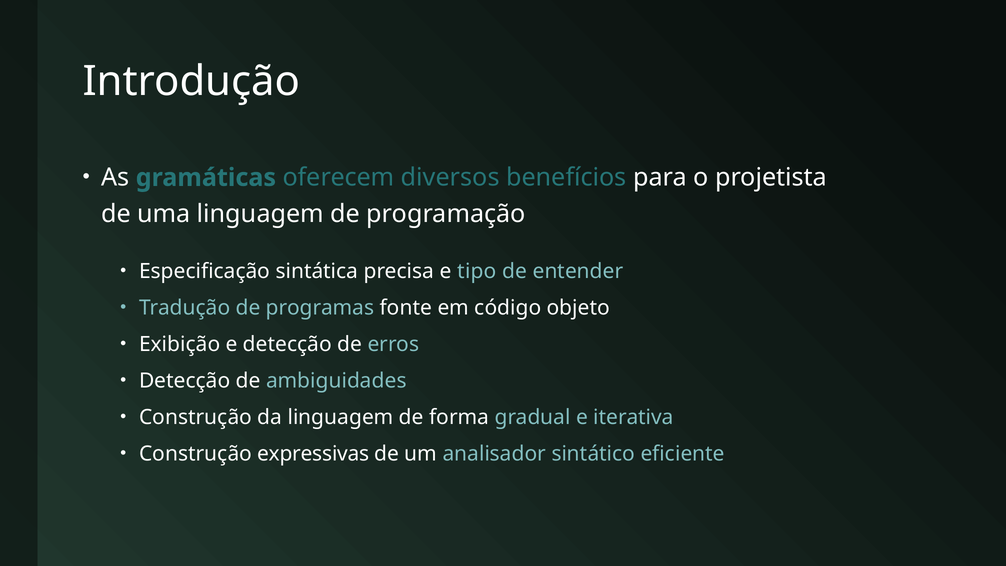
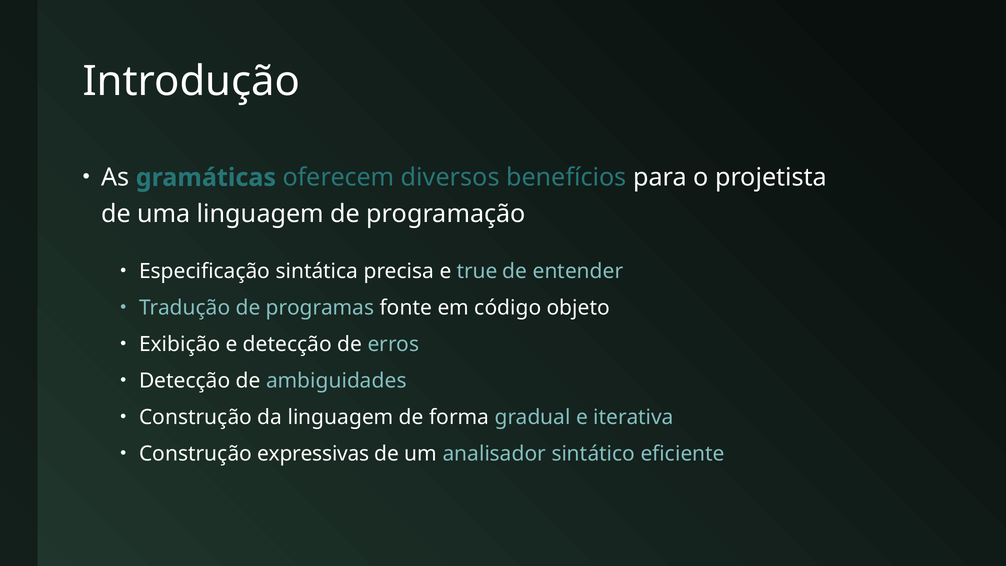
tipo: tipo -> true
